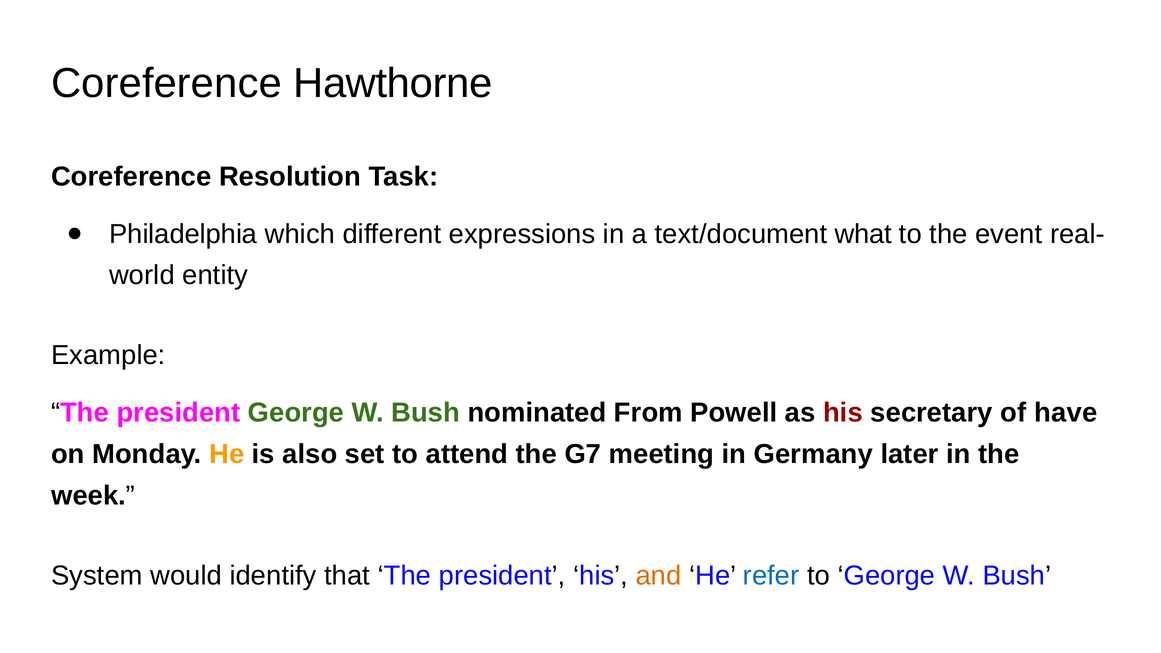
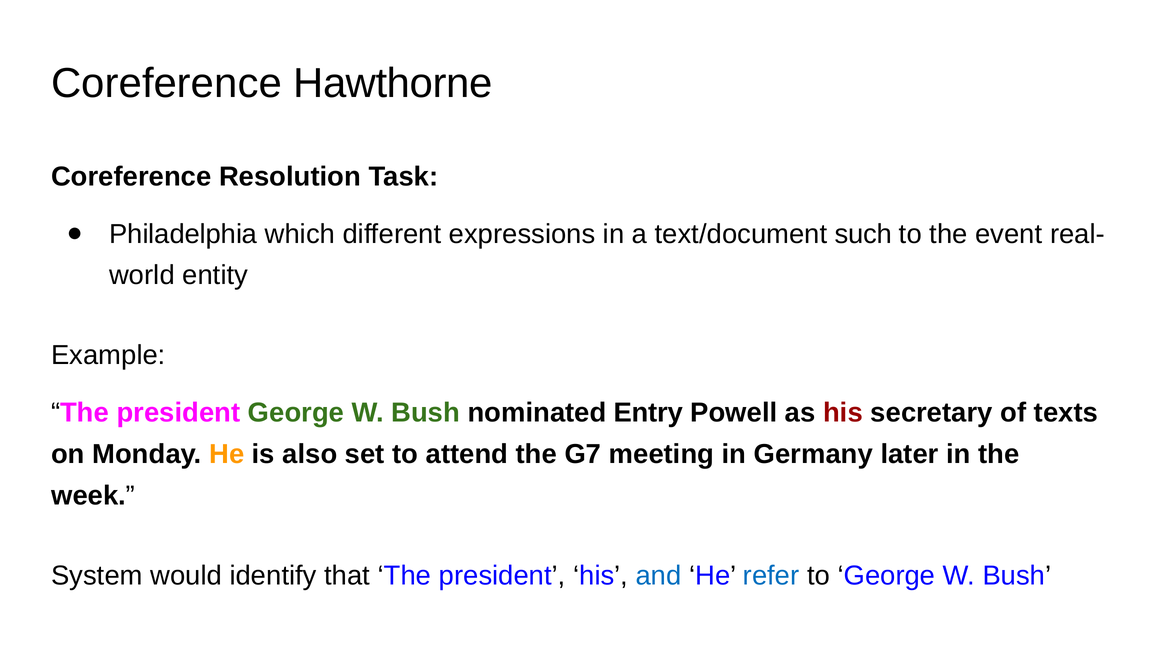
what: what -> such
From: From -> Entry
have: have -> texts
and colour: orange -> blue
